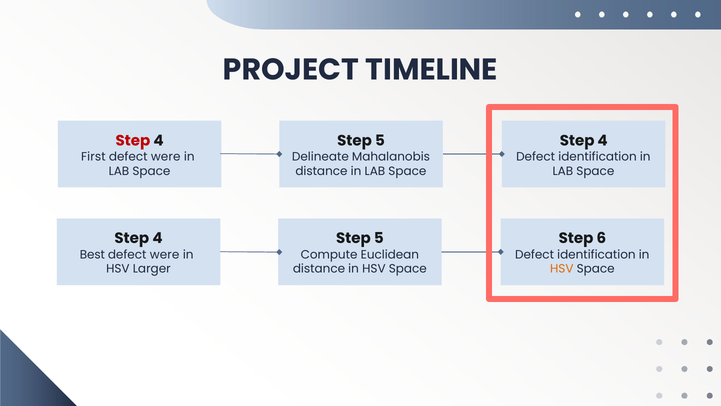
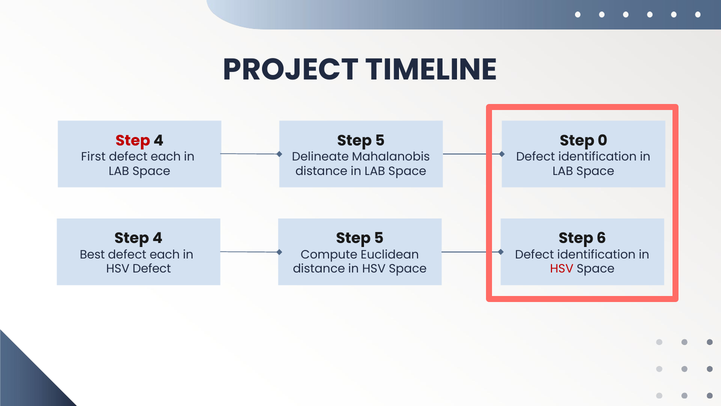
4 at (603, 141): 4 -> 0
were at (166, 157): were -> each
were at (165, 254): were -> each
HSV Larger: Larger -> Defect
HSV at (562, 269) colour: orange -> red
